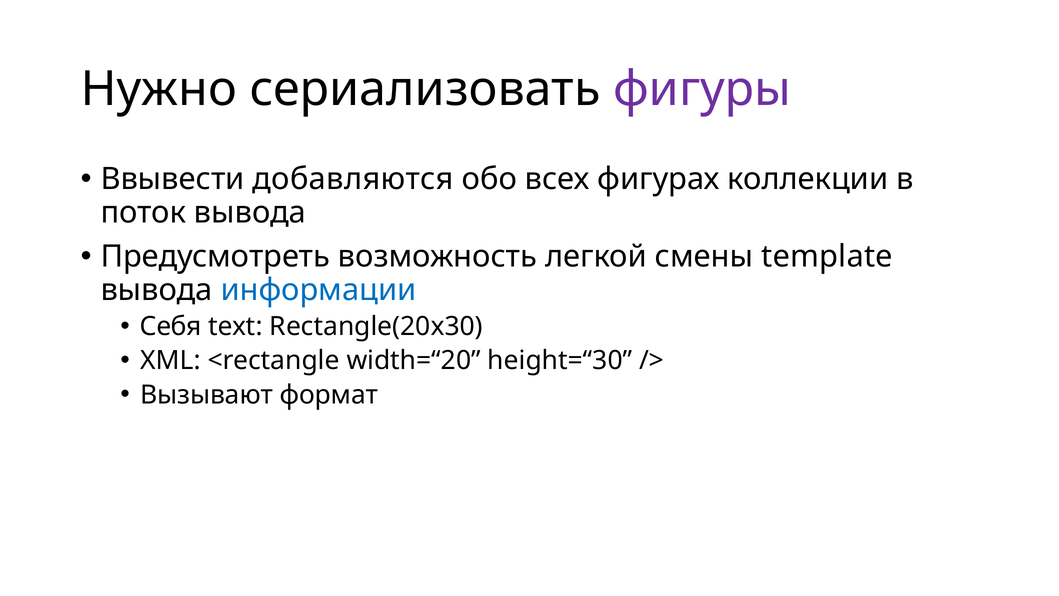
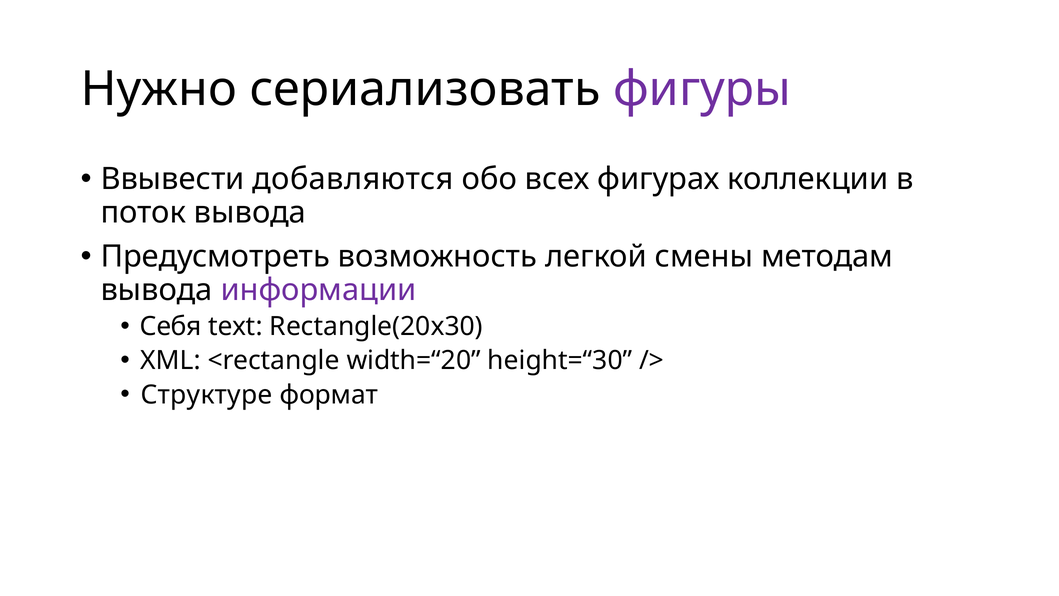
template: template -> методам
информации colour: blue -> purple
Вызывают: Вызывают -> Структуре
